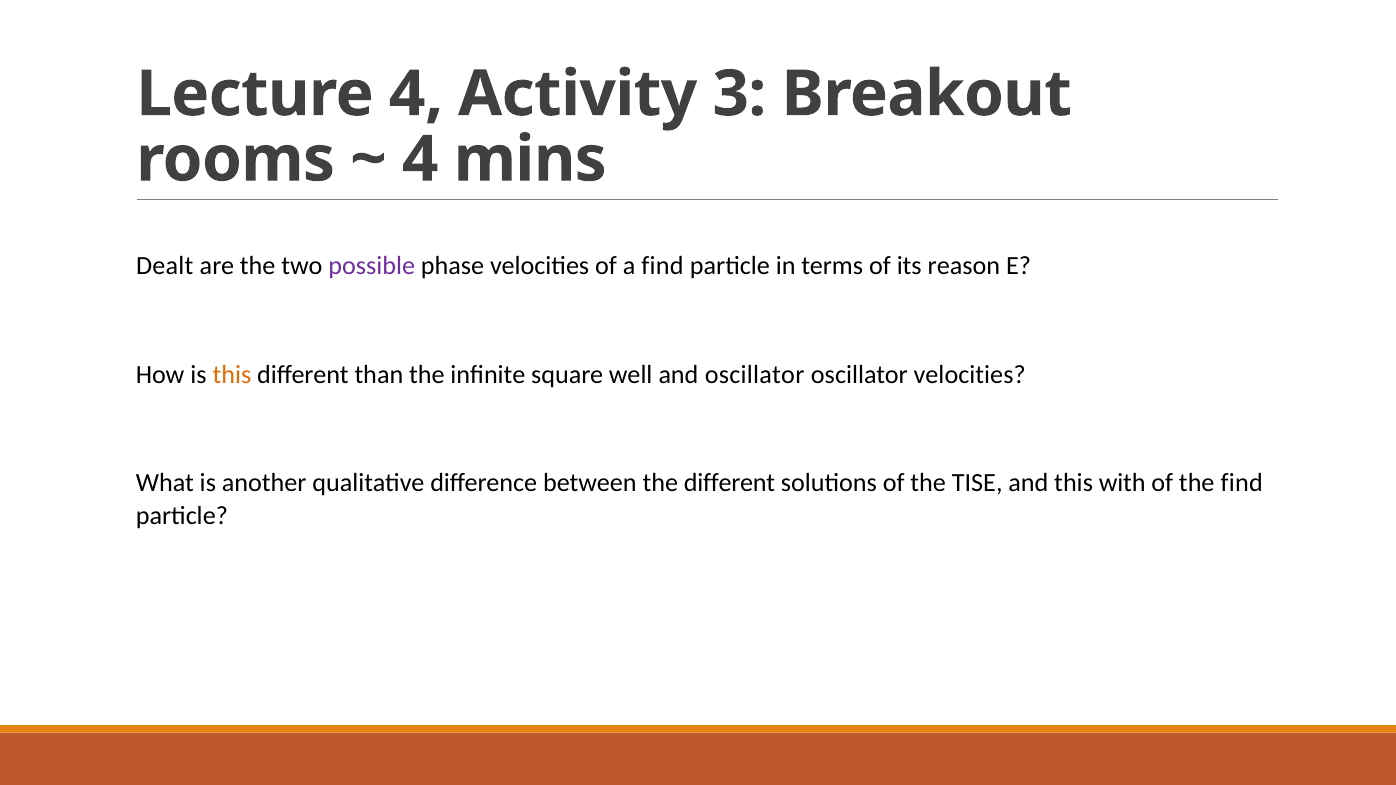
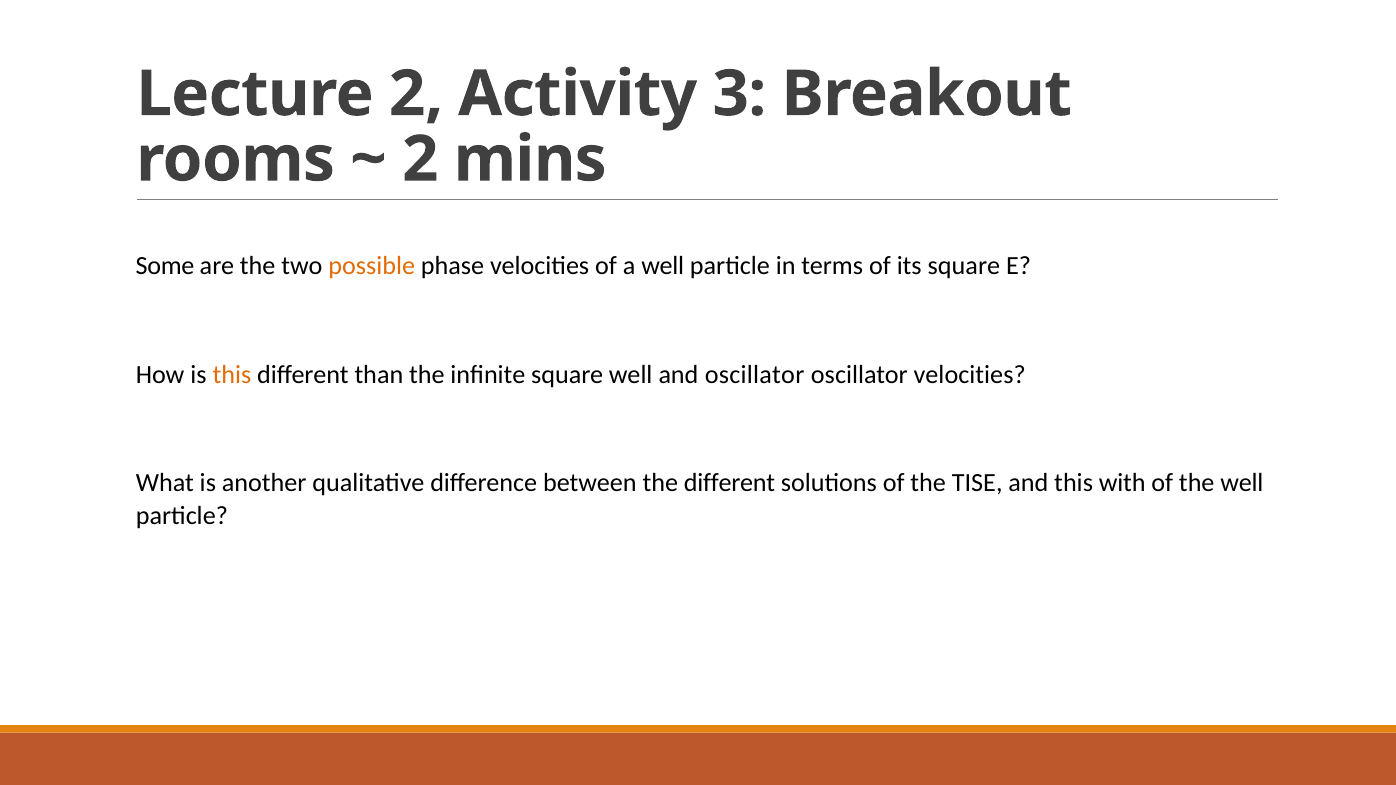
Lecture 4: 4 -> 2
4 at (420, 159): 4 -> 2
Dealt: Dealt -> Some
possible colour: purple -> orange
a find: find -> well
its reason: reason -> square
the find: find -> well
